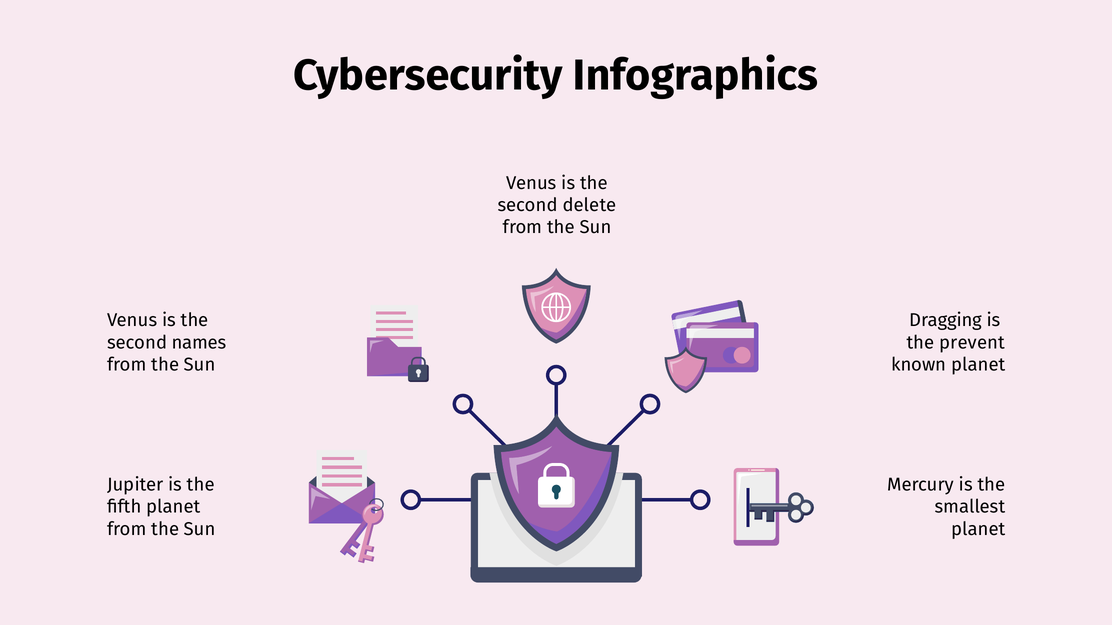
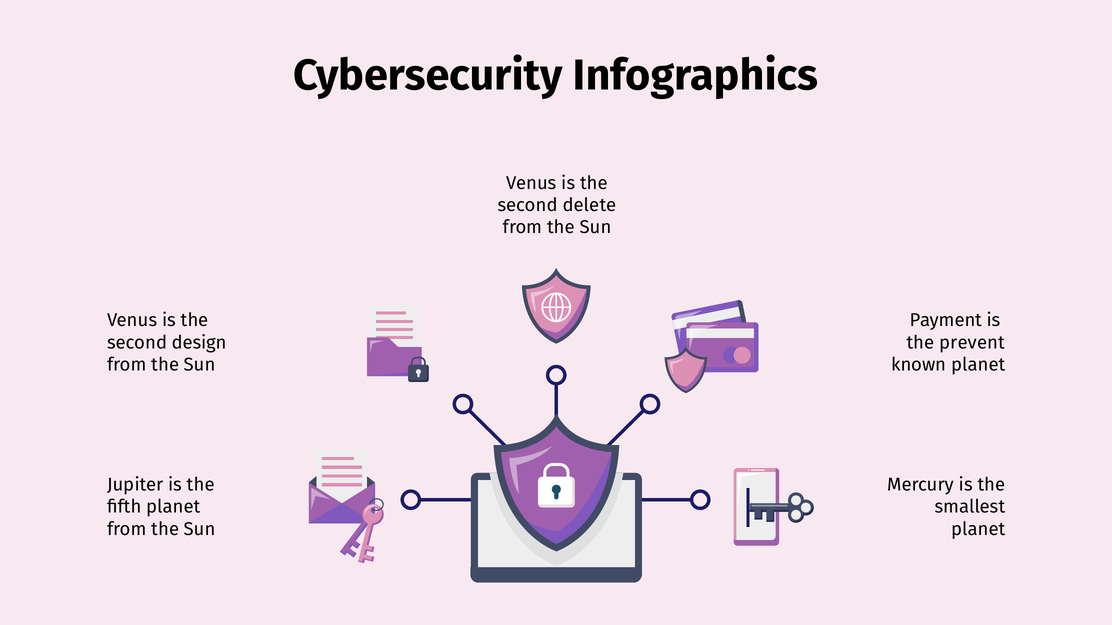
Dragging: Dragging -> Payment
names: names -> design
